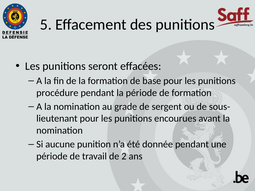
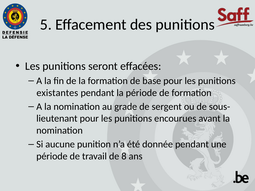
procédure: procédure -> existantes
2: 2 -> 8
